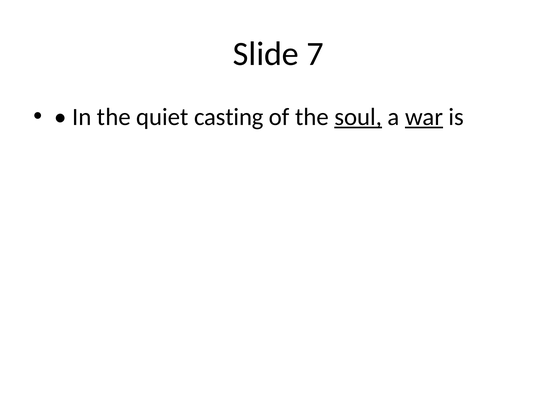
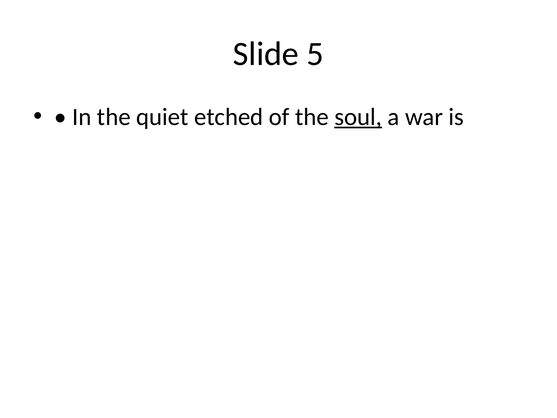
7: 7 -> 5
casting: casting -> etched
war underline: present -> none
